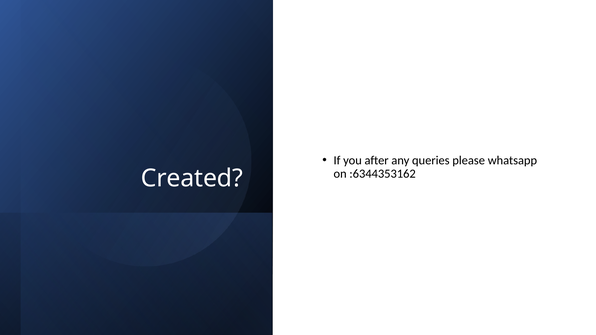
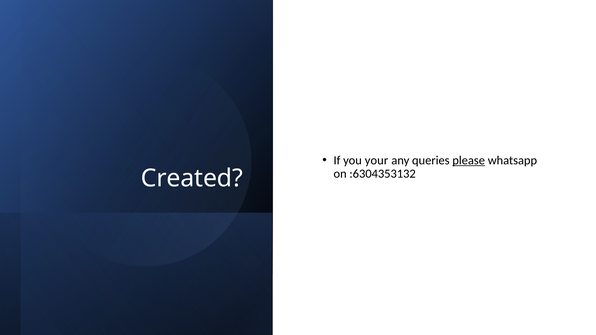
after: after -> your
please underline: none -> present
:6344353162: :6344353162 -> :6304353132
